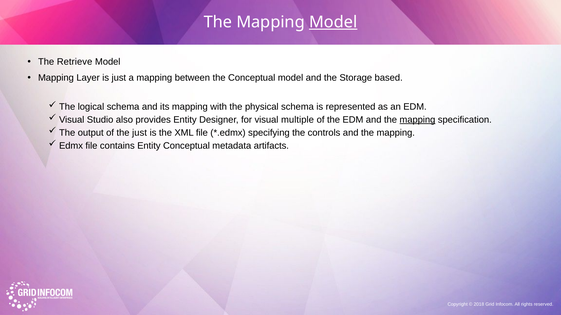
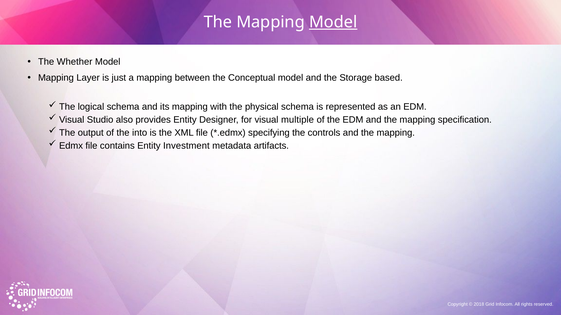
Retrieve: Retrieve -> Whether
mapping at (417, 120) underline: present -> none
the just: just -> into
Entity Conceptual: Conceptual -> Investment
